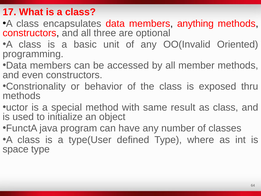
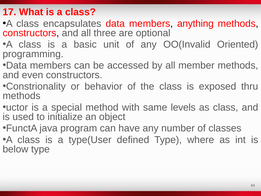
result: result -> levels
space: space -> below
